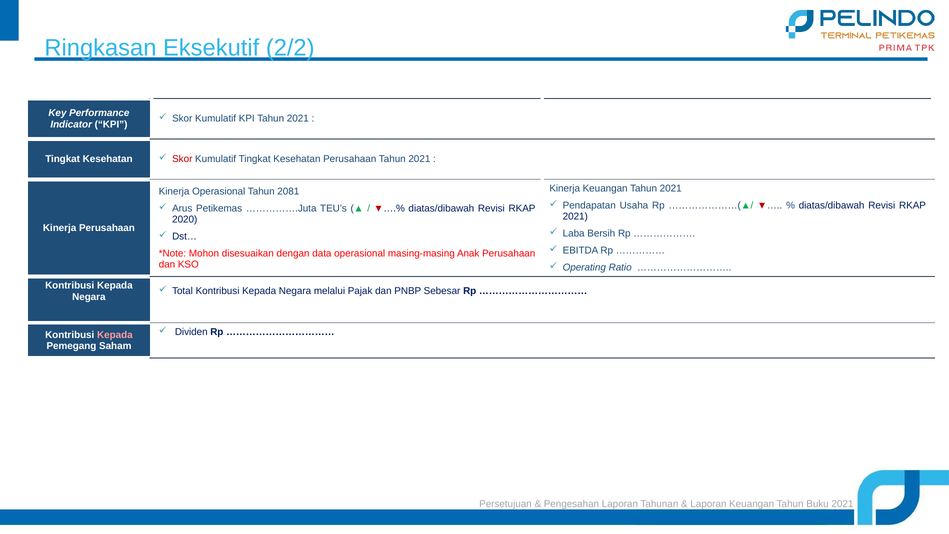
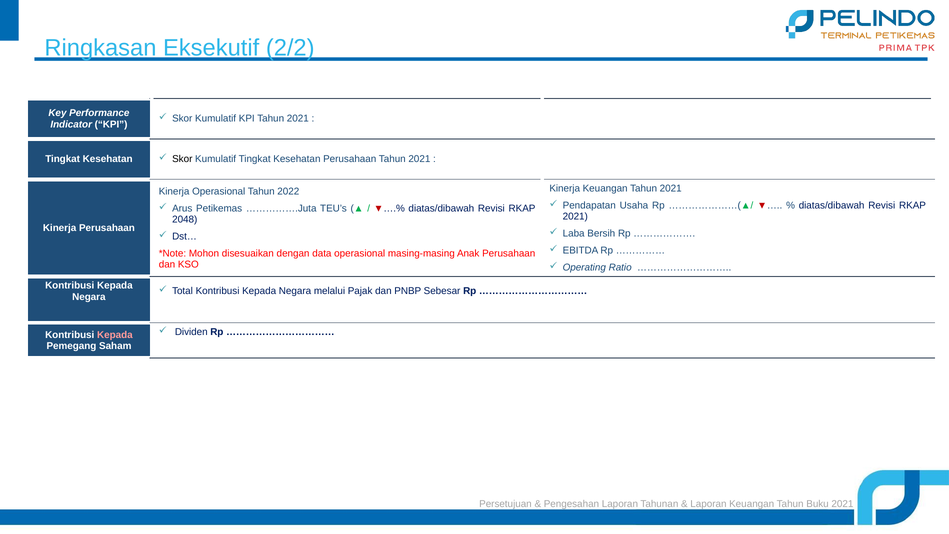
Skor at (182, 159) colour: red -> black
2081: 2081 -> 2022
2020: 2020 -> 2048
